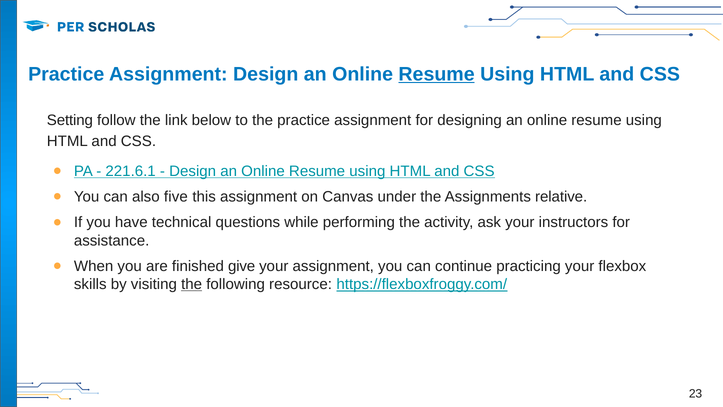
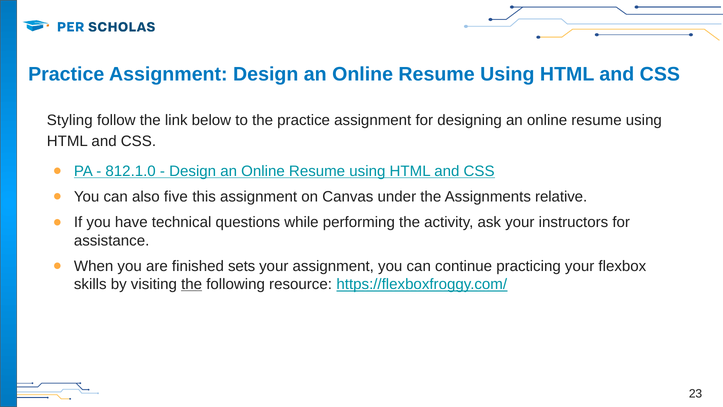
Resume at (437, 74) underline: present -> none
Setting: Setting -> Styling
221.6.1: 221.6.1 -> 812.1.0
give: give -> sets
